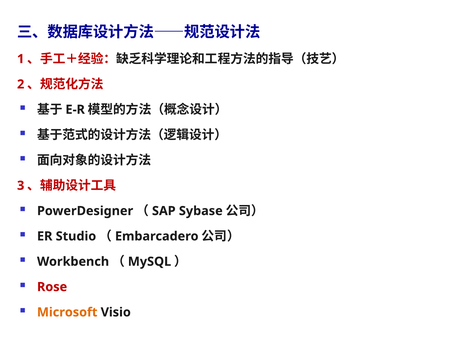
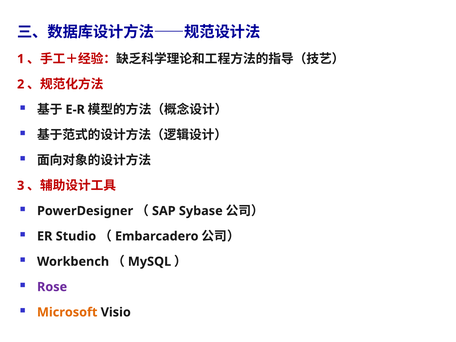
Rose colour: red -> purple
